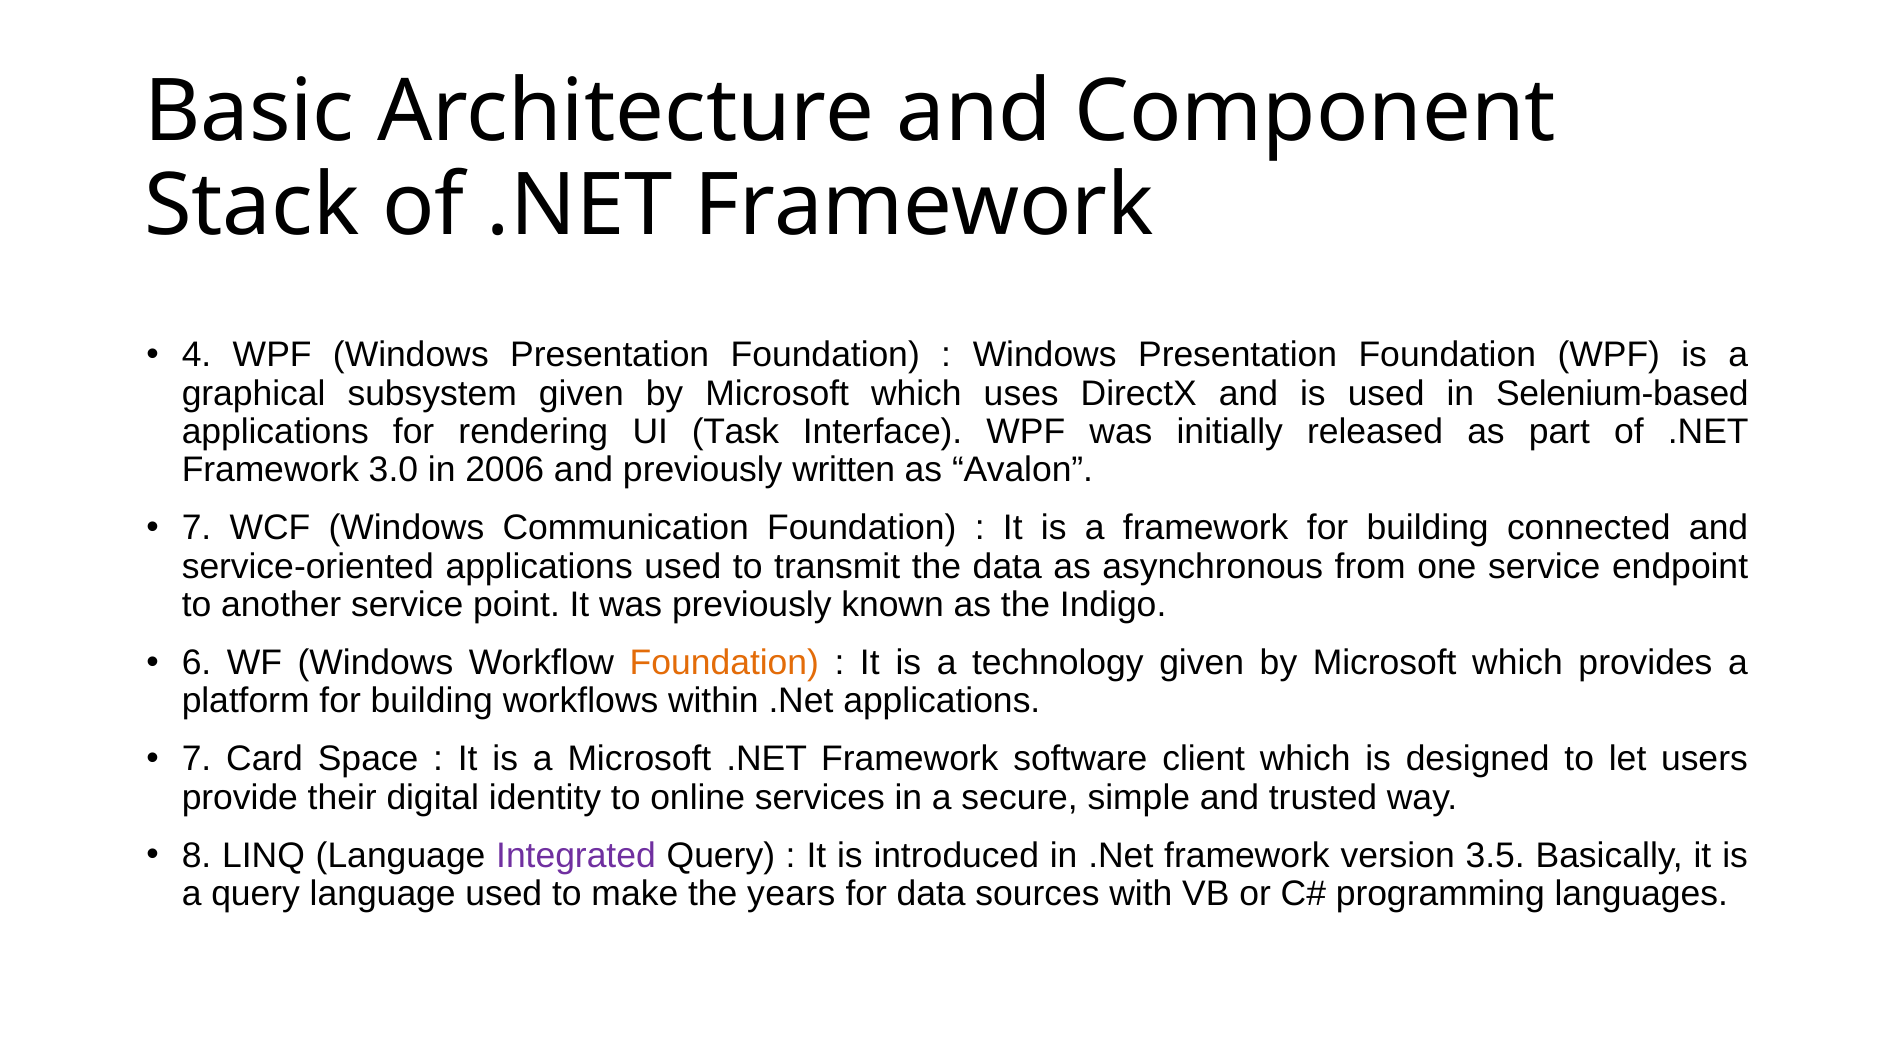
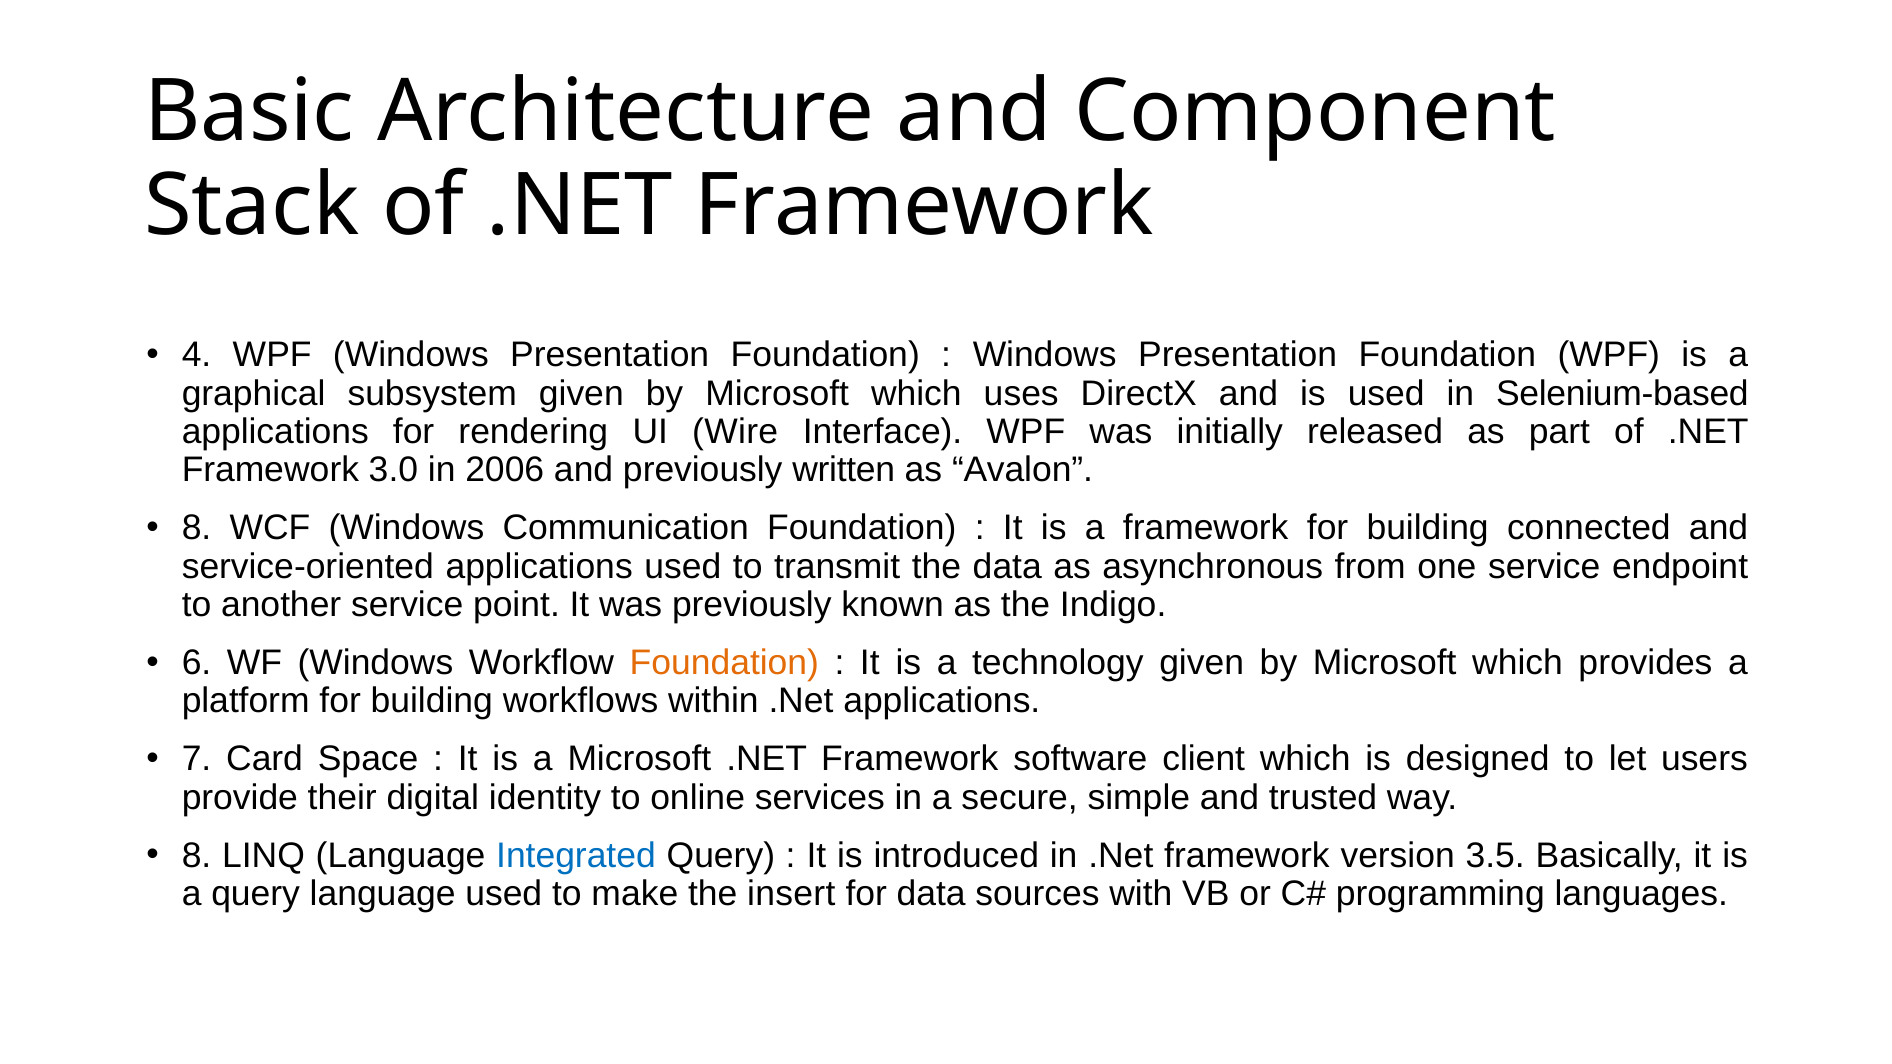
Task: Task -> Wire
7 at (197, 528): 7 -> 8
Integrated colour: purple -> blue
years: years -> insert
